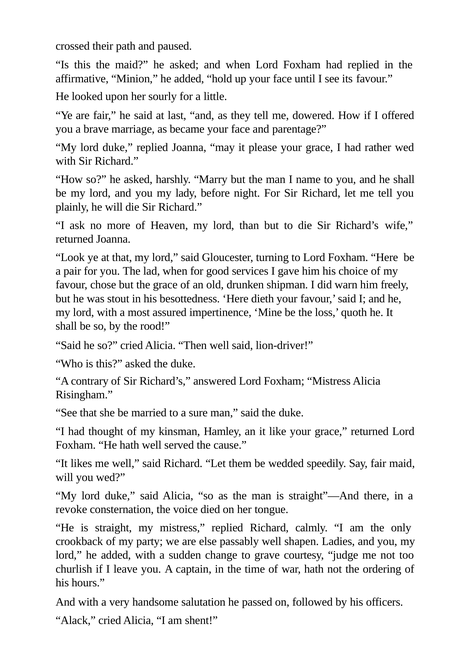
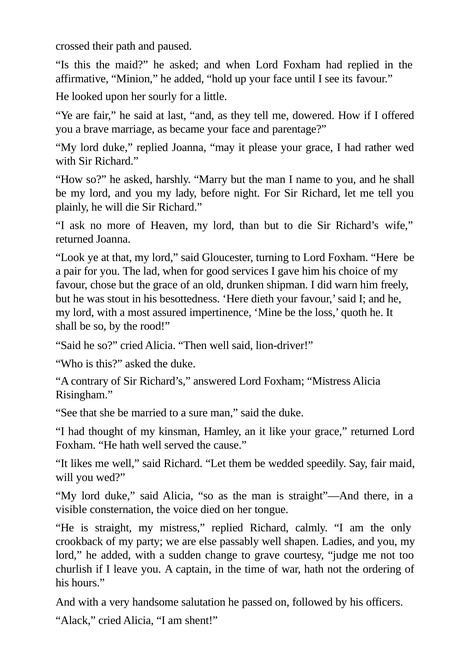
revoke: revoke -> visible
